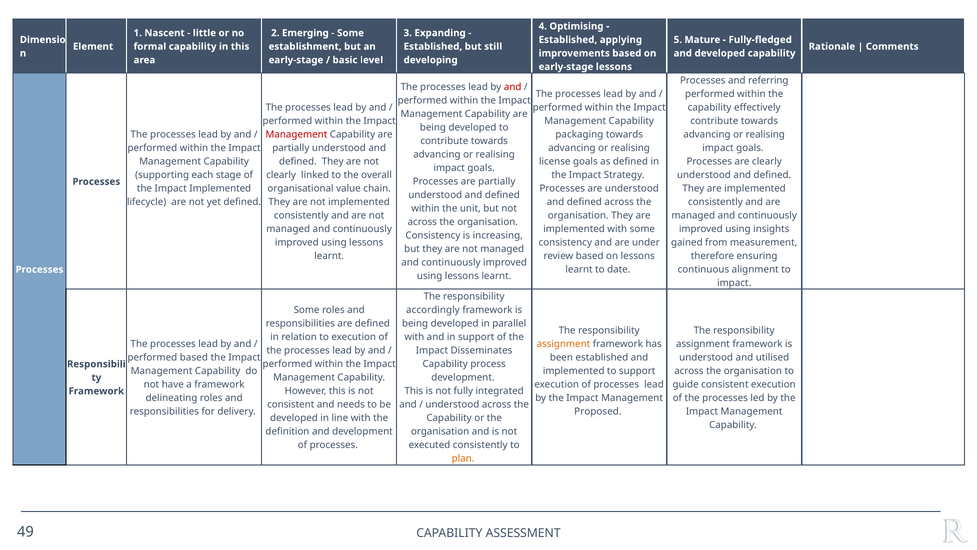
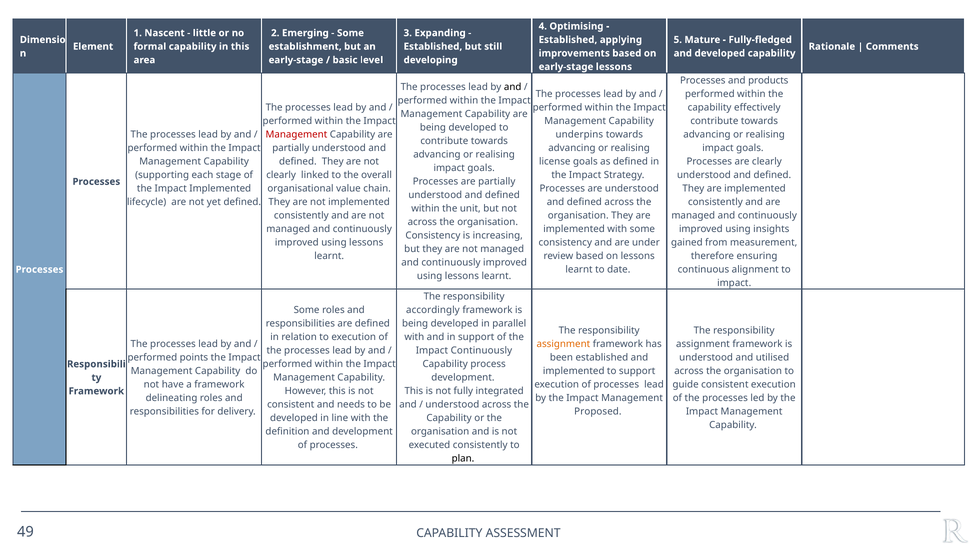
referring: referring -> products
and at (513, 87) colour: red -> black
packaging: packaging -> underpins
Impact Disseminates: Disseminates -> Continuously
performed based: based -> points
plan colour: orange -> black
